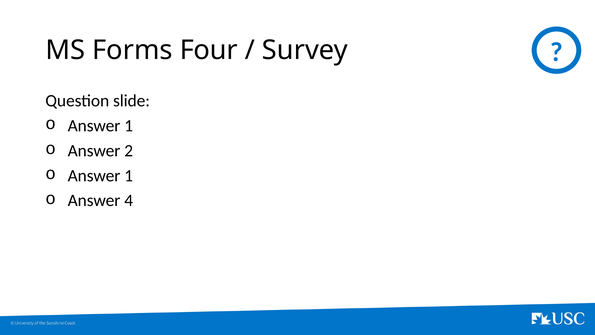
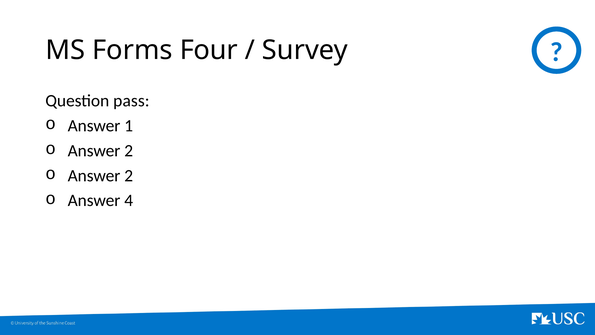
slide: slide -> pass
1 at (129, 175): 1 -> 2
